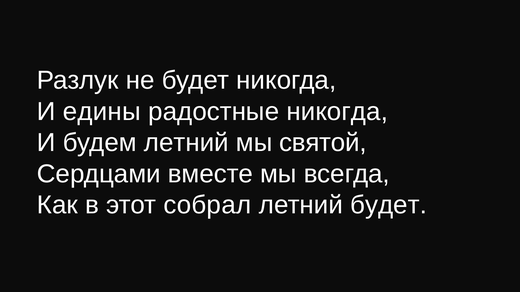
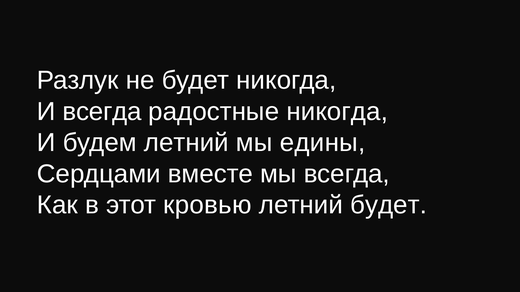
И едины: едины -> всегда
святой: святой -> едины
собрал: собрал -> кровью
